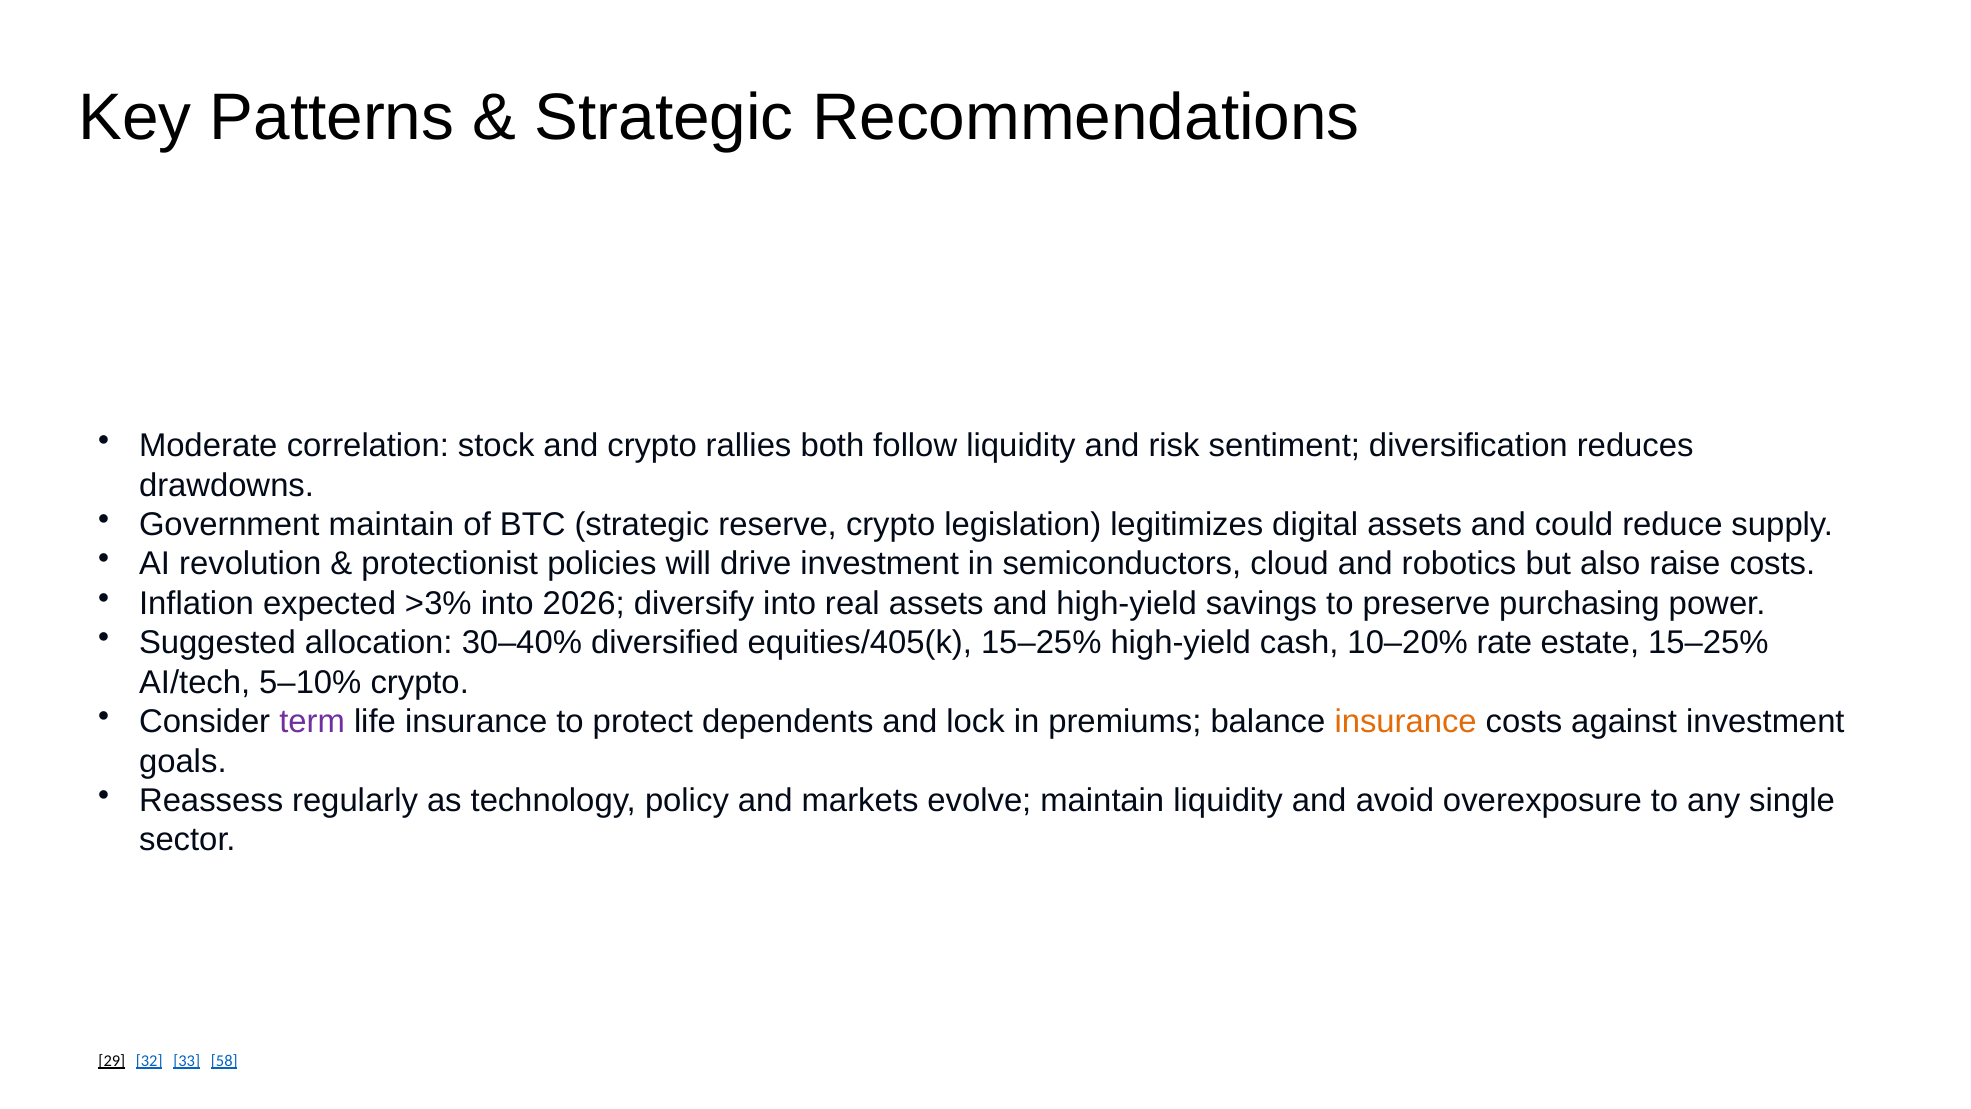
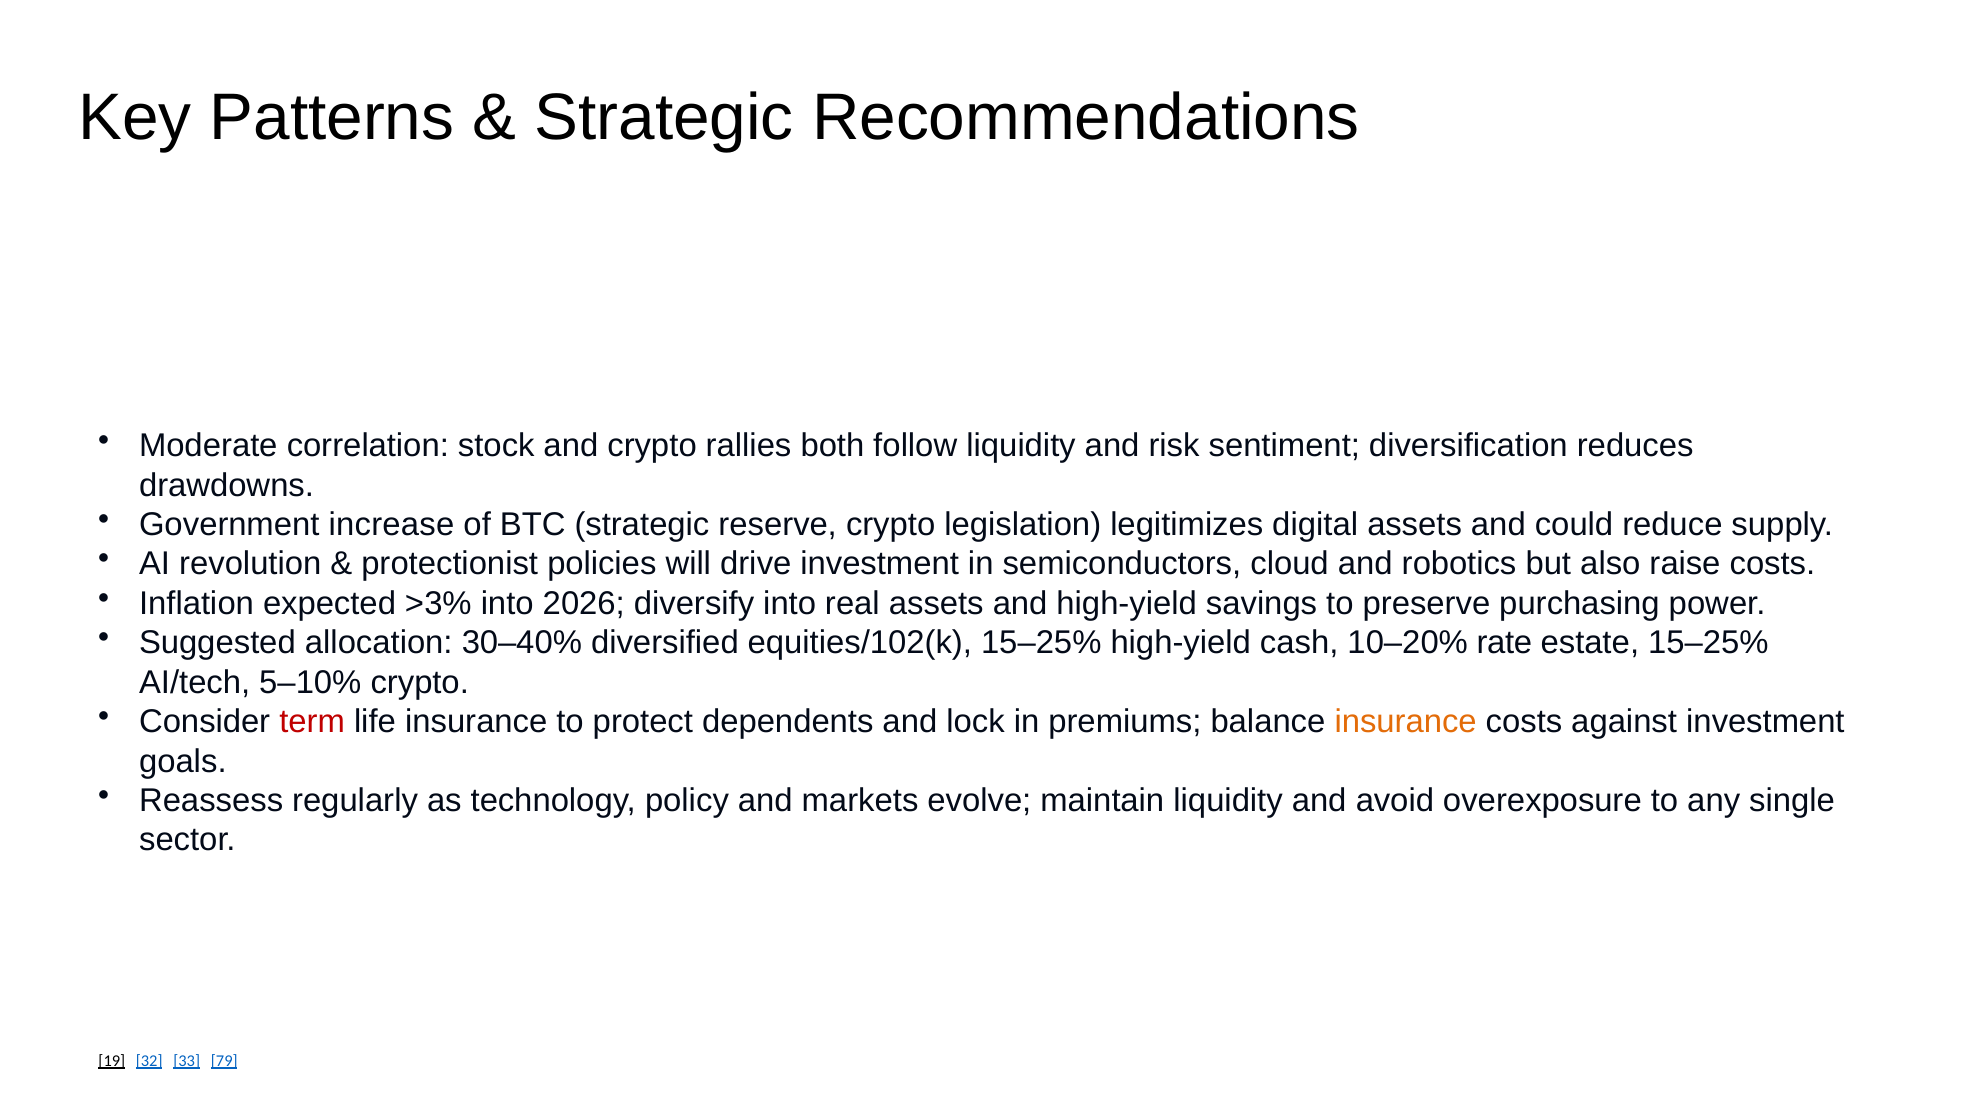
Government maintain: maintain -> increase
equities/405(k: equities/405(k -> equities/102(k
term colour: purple -> red
29: 29 -> 19
58: 58 -> 79
